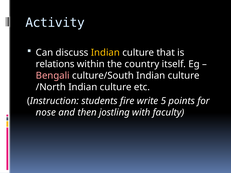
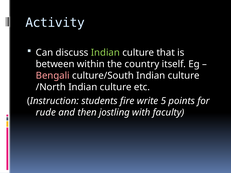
Indian at (105, 53) colour: yellow -> light green
relations: relations -> between
nose: nose -> rude
